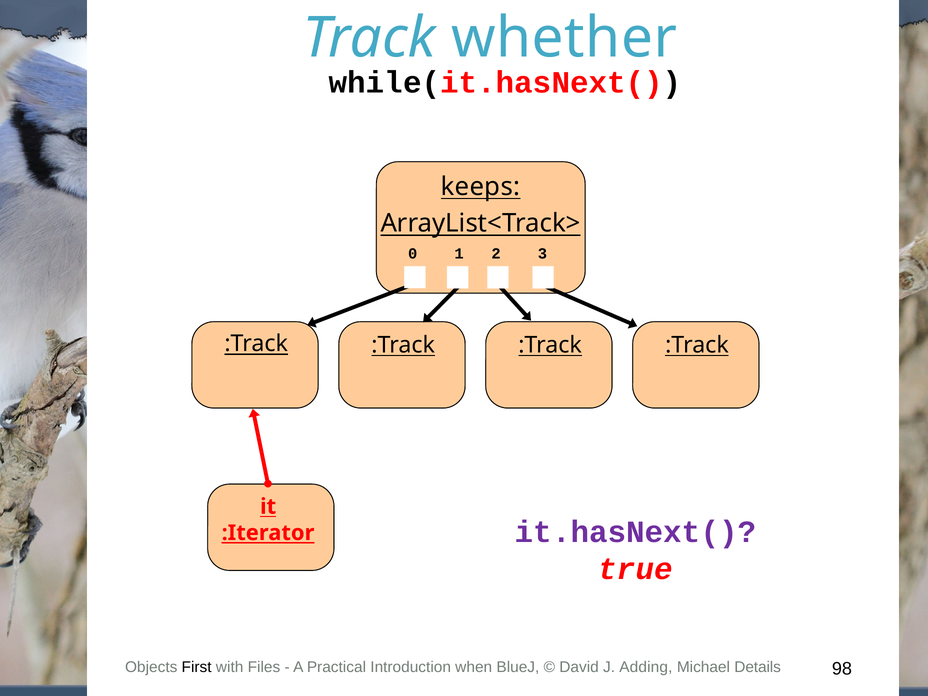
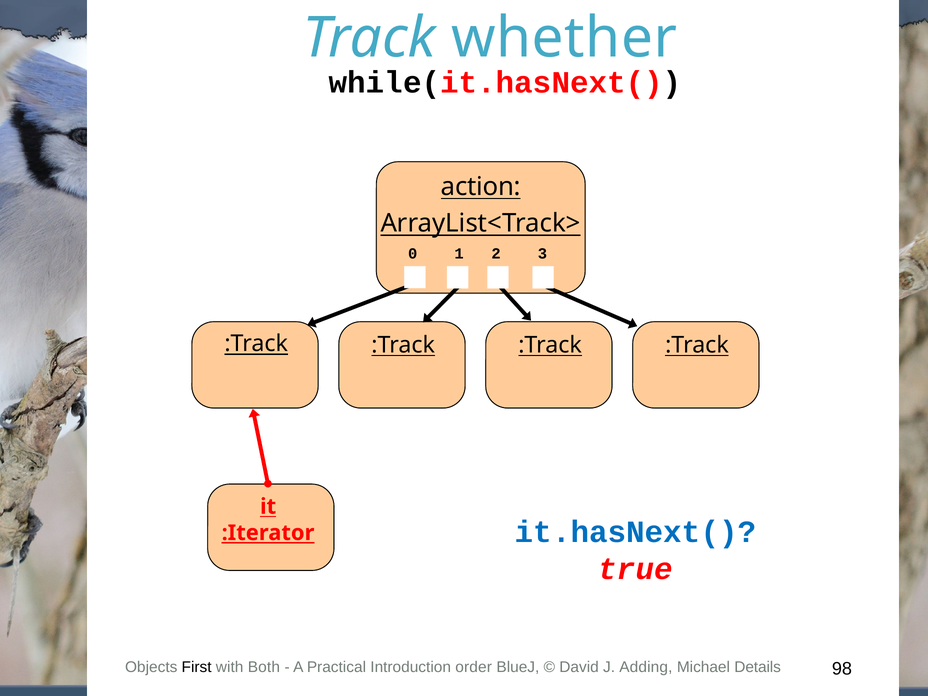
keeps: keeps -> action
it.hasNext( colour: purple -> blue
Files: Files -> Both
when: when -> order
